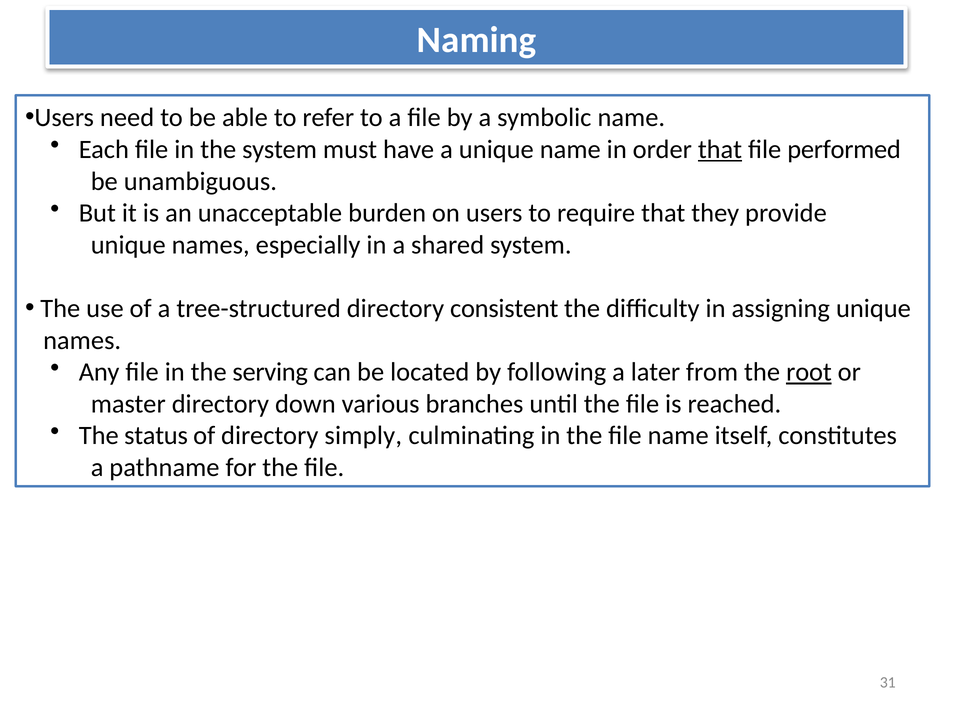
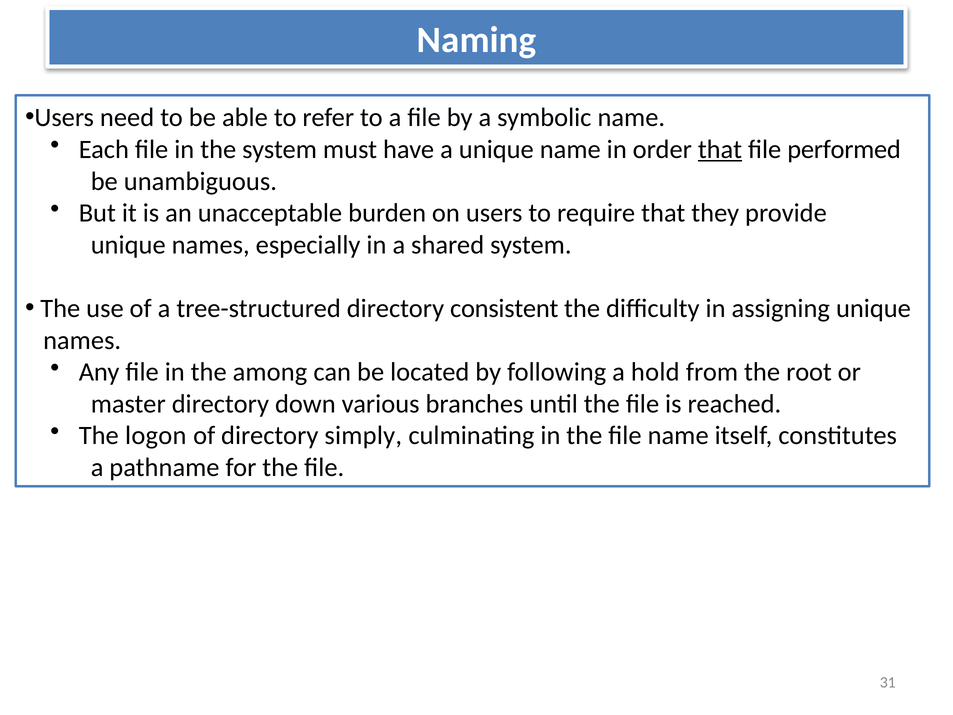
serving: serving -> among
later: later -> hold
root underline: present -> none
status: status -> logon
